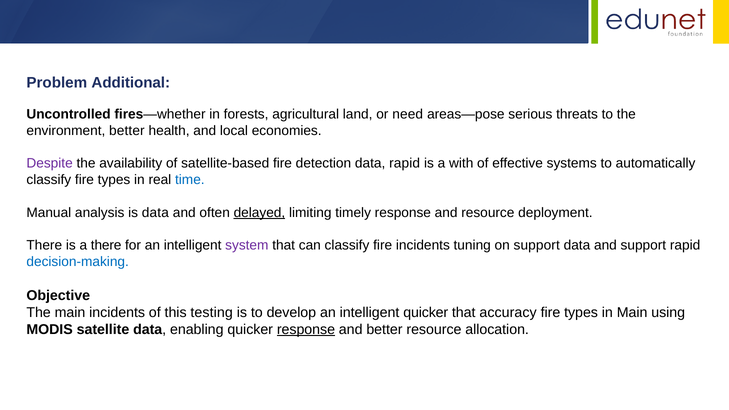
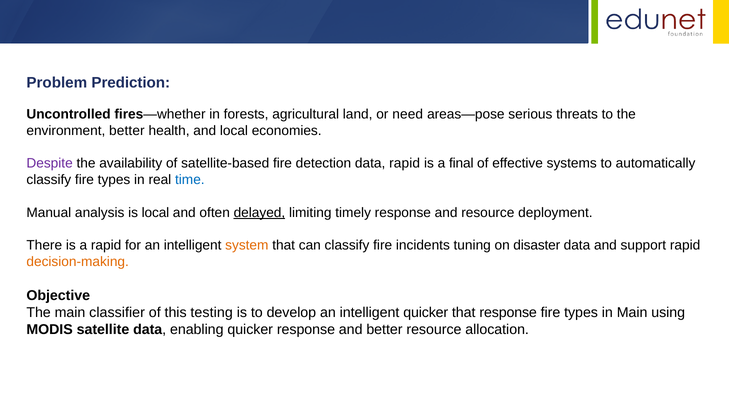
Additional: Additional -> Prediction
with: with -> final
is data: data -> local
a there: there -> rapid
system colour: purple -> orange
on support: support -> disaster
decision-making colour: blue -> orange
main incidents: incidents -> classifier
that accuracy: accuracy -> response
response at (306, 329) underline: present -> none
